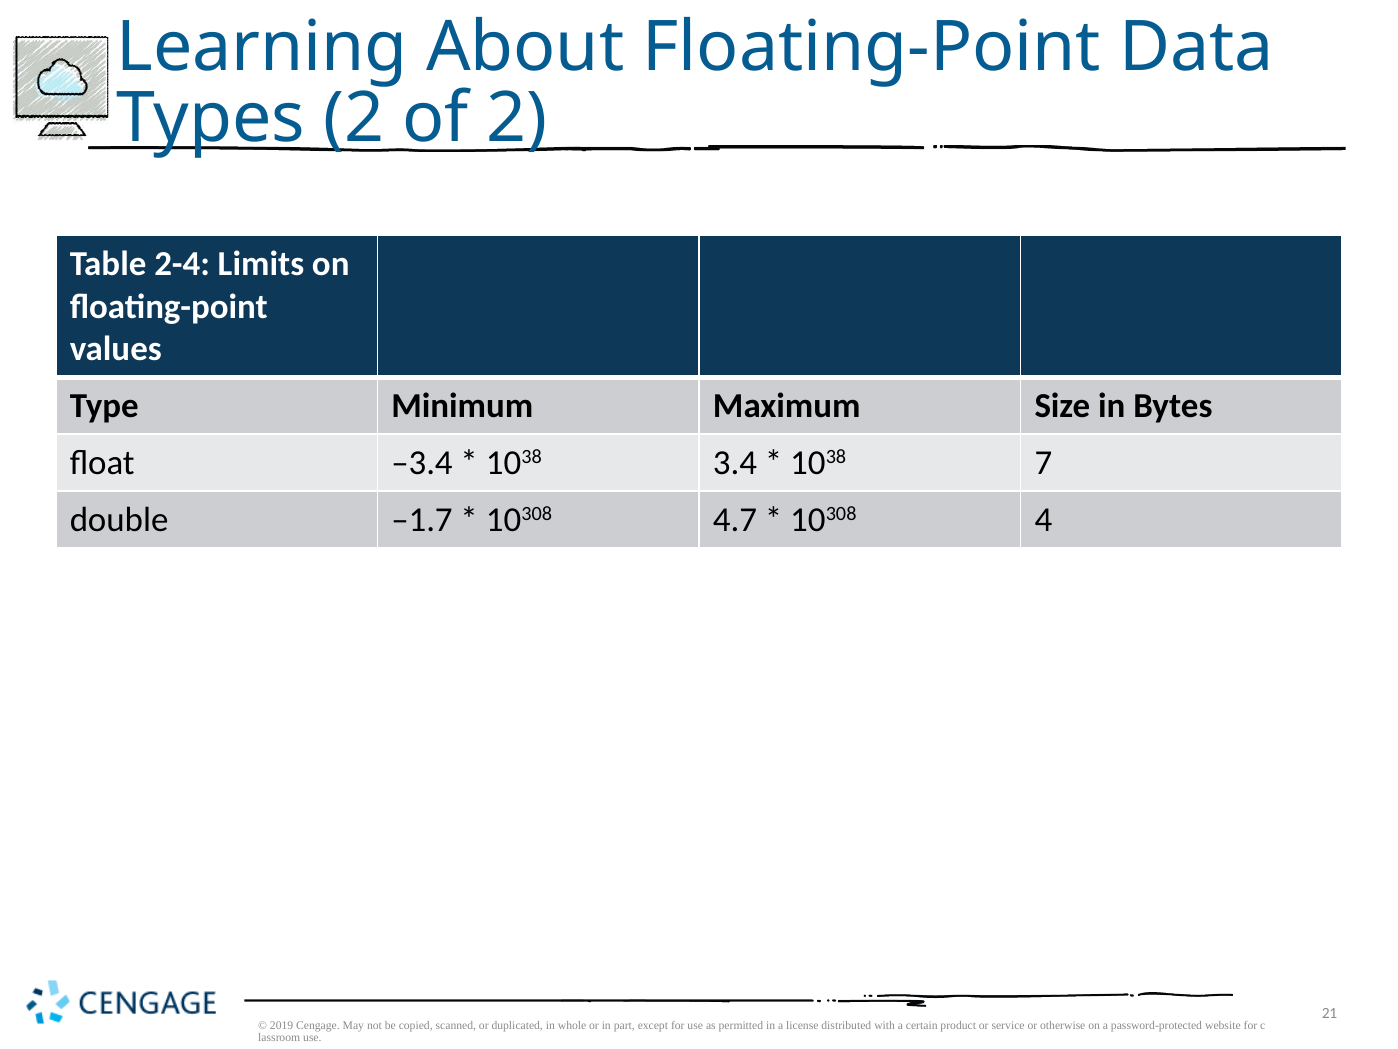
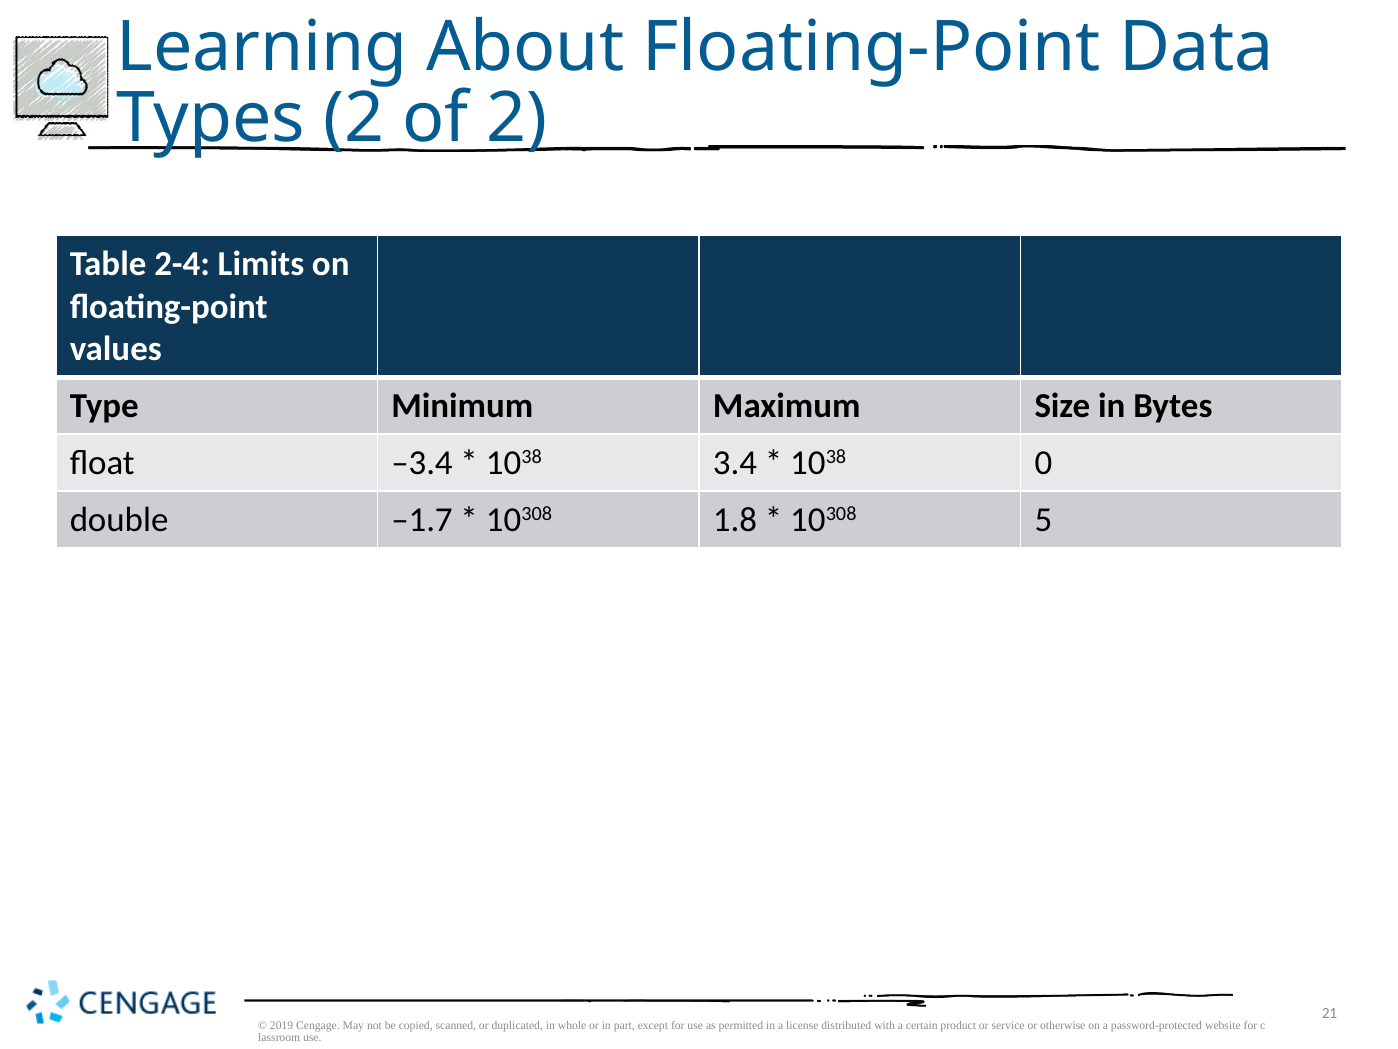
7: 7 -> 0
4.7: 4.7 -> 1.8
4: 4 -> 5
